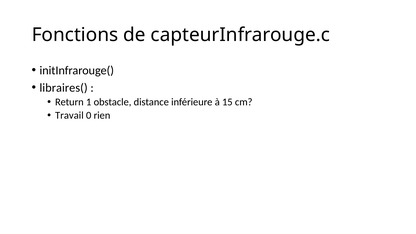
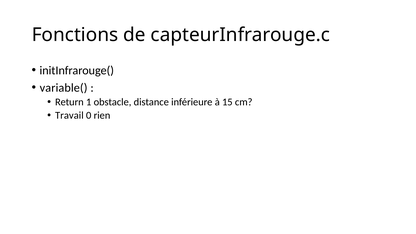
libraires(: libraires( -> variable(
